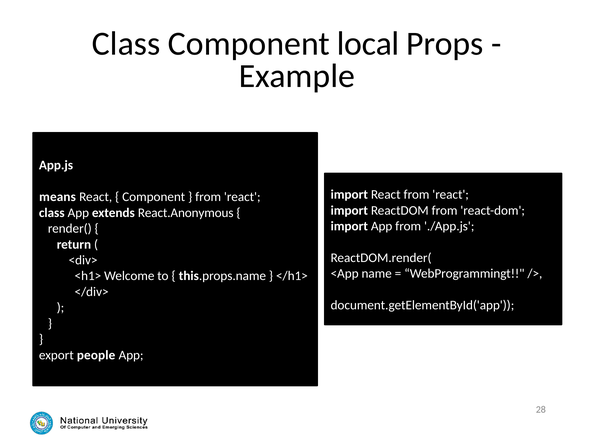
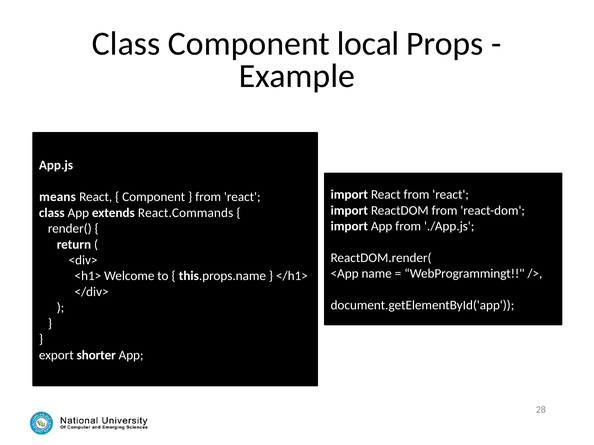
React.Anonymous: React.Anonymous -> React.Commands
people: people -> shorter
